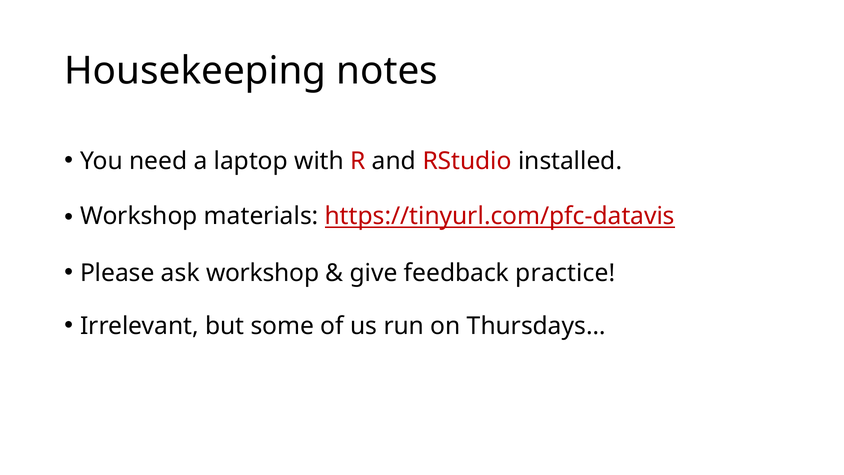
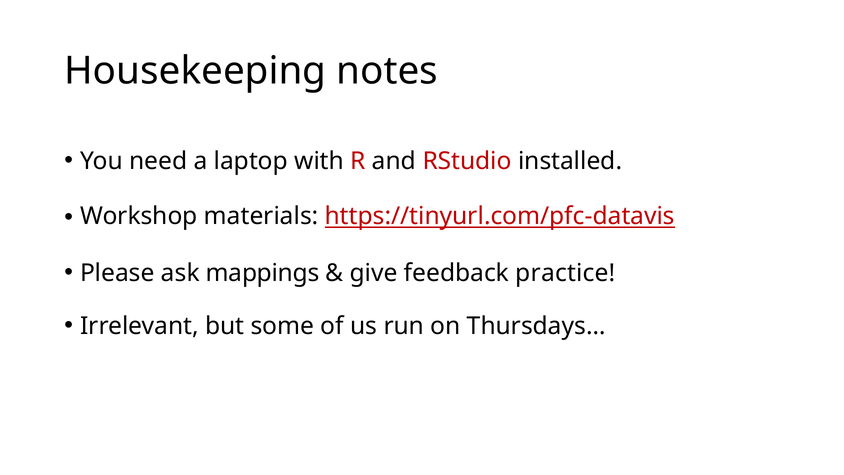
ask workshop: workshop -> mappings
